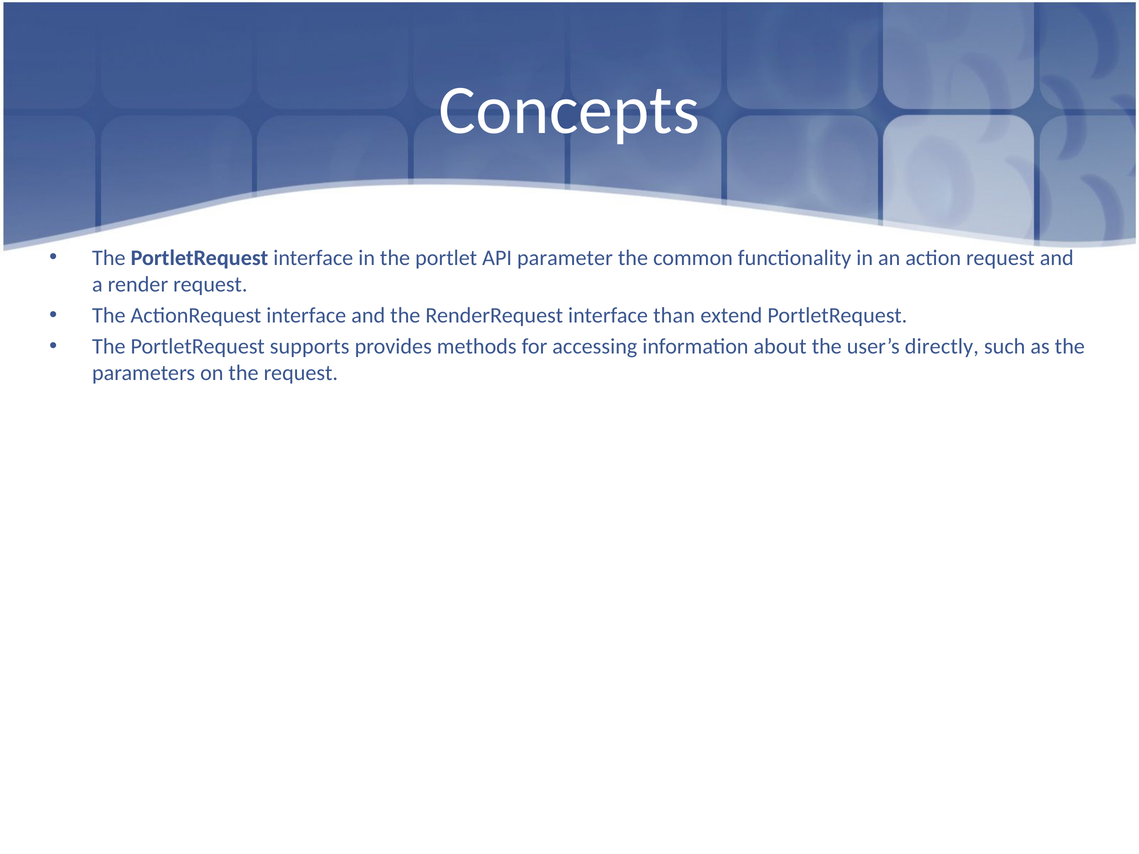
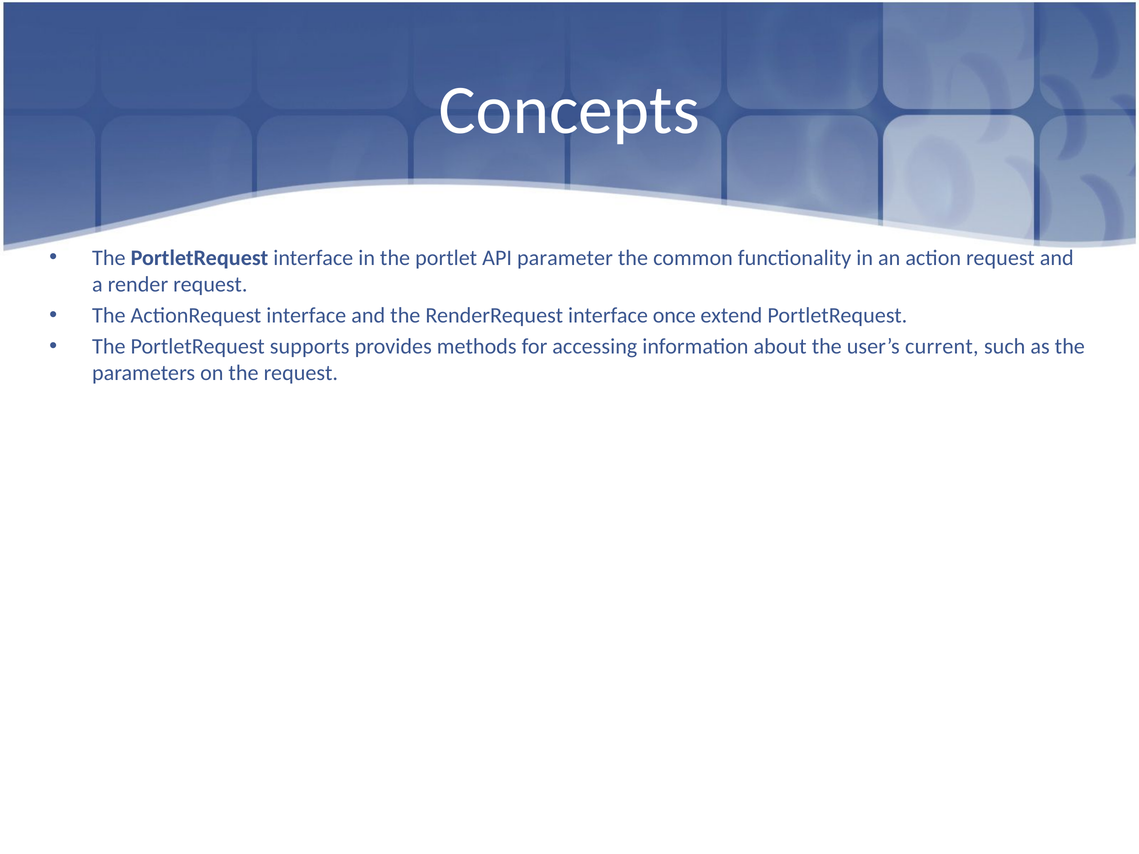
than: than -> once
directly: directly -> current
